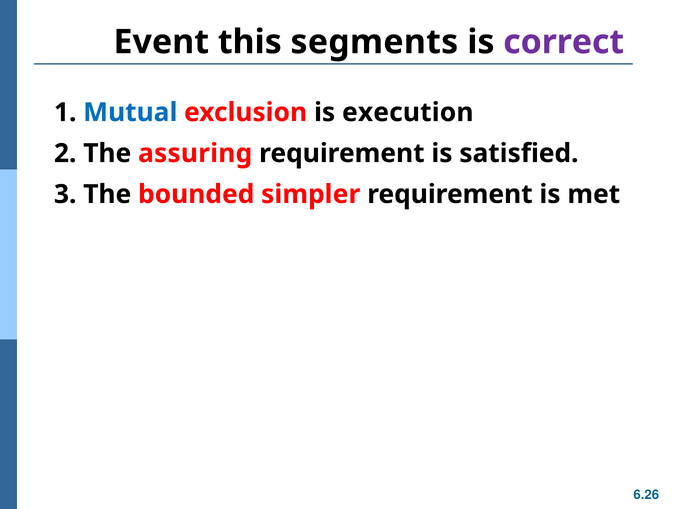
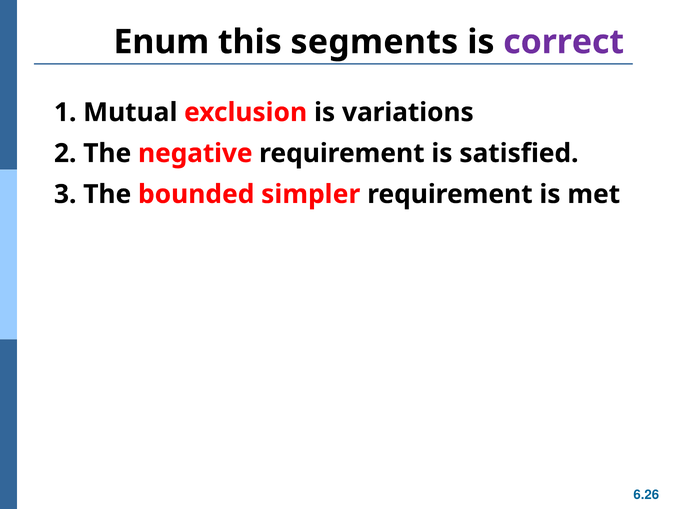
Event: Event -> Enum
Mutual colour: blue -> black
execution: execution -> variations
assuring: assuring -> negative
